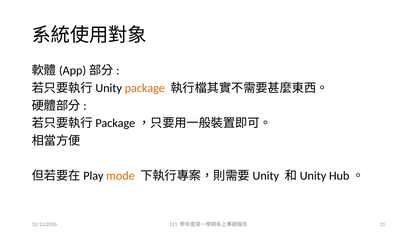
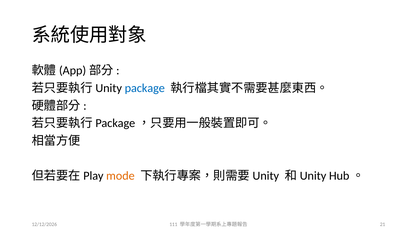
package colour: orange -> blue
